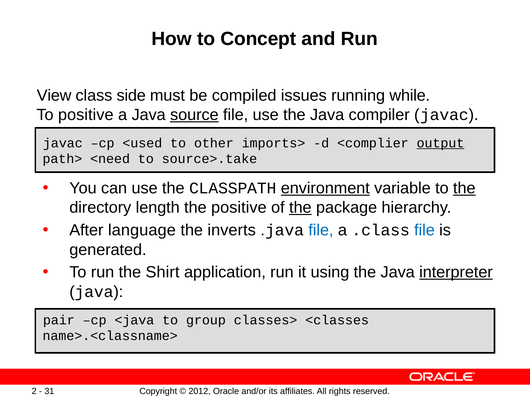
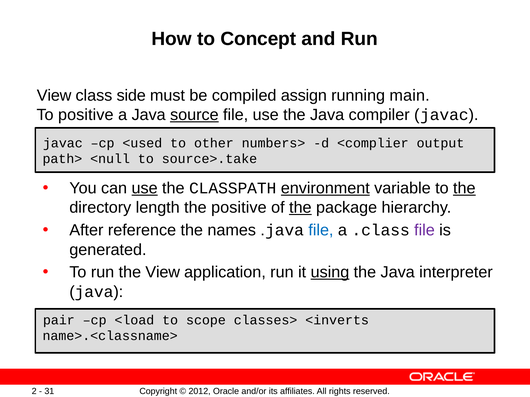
issues: issues -> assign
while: while -> main
imports>: imports> -> numbers>
output underline: present -> none
<need: <need -> <null
use at (145, 188) underline: none -> present
language: language -> reference
inverts: inverts -> names
file at (424, 231) colour: blue -> purple
the Shirt: Shirt -> View
using underline: none -> present
interpreter underline: present -> none
<java: <java -> <load
group: group -> scope
<classes: <classes -> <inverts
